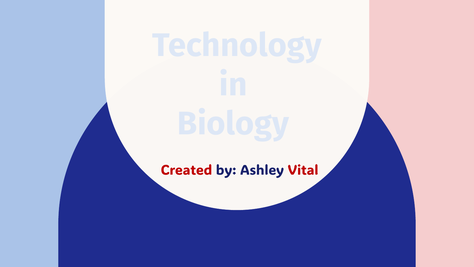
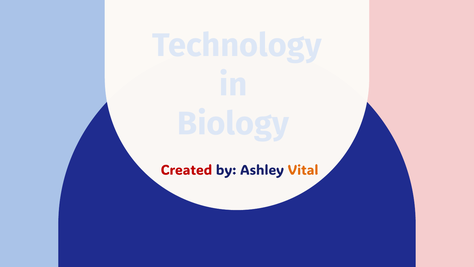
Vital colour: red -> orange
